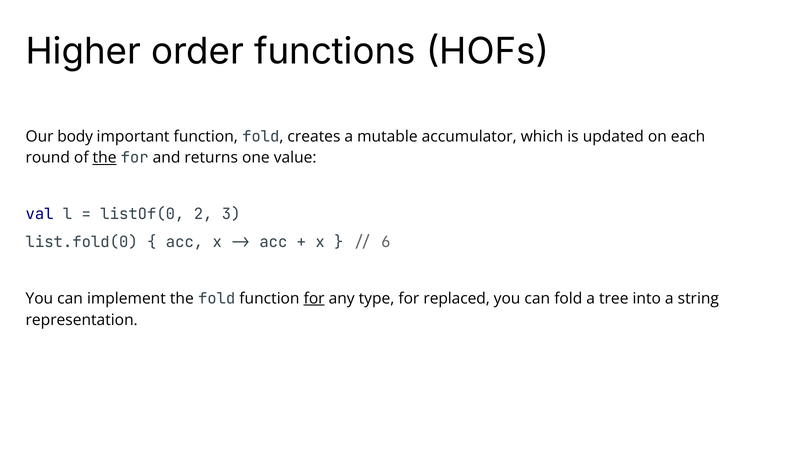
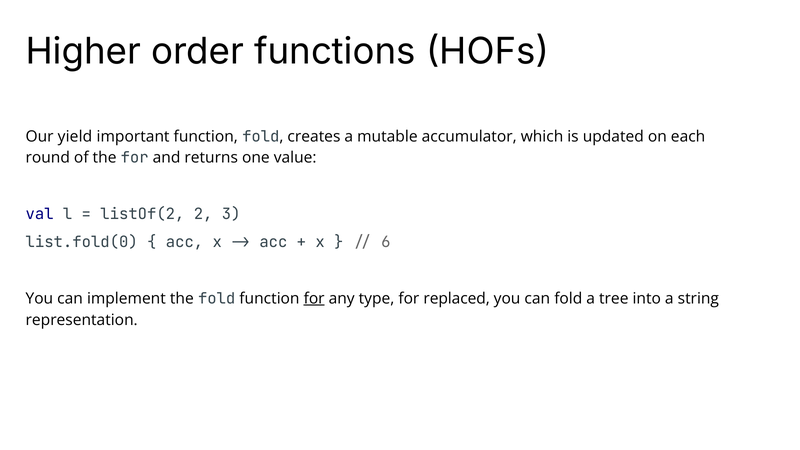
body: body -> yield
the at (105, 158) underline: present -> none
listOf(0: listOf(0 -> listOf(2
